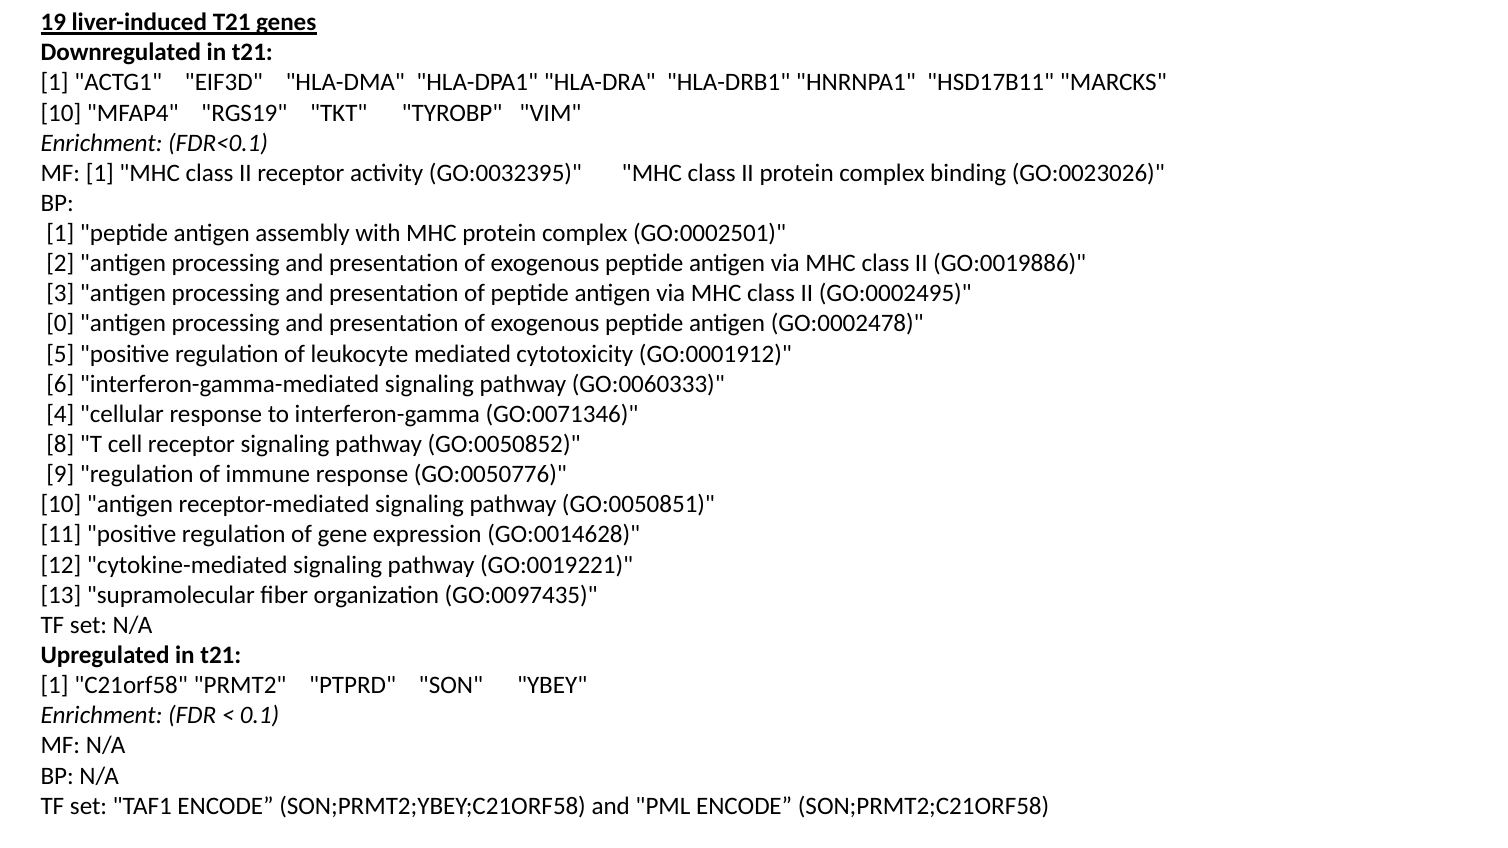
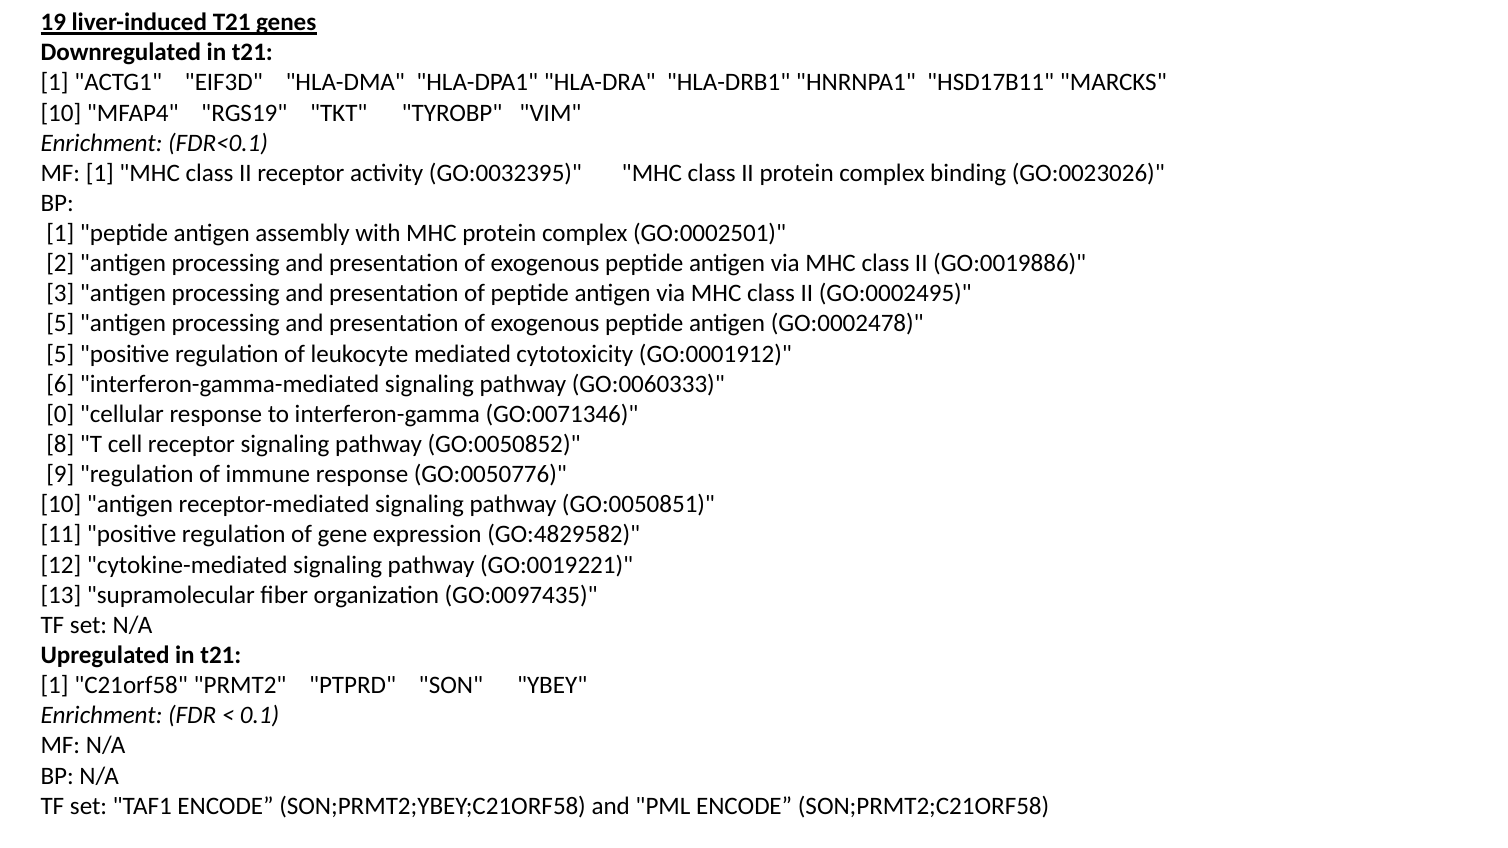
0 at (60, 324): 0 -> 5
4: 4 -> 0
GO:0014628: GO:0014628 -> GO:4829582
